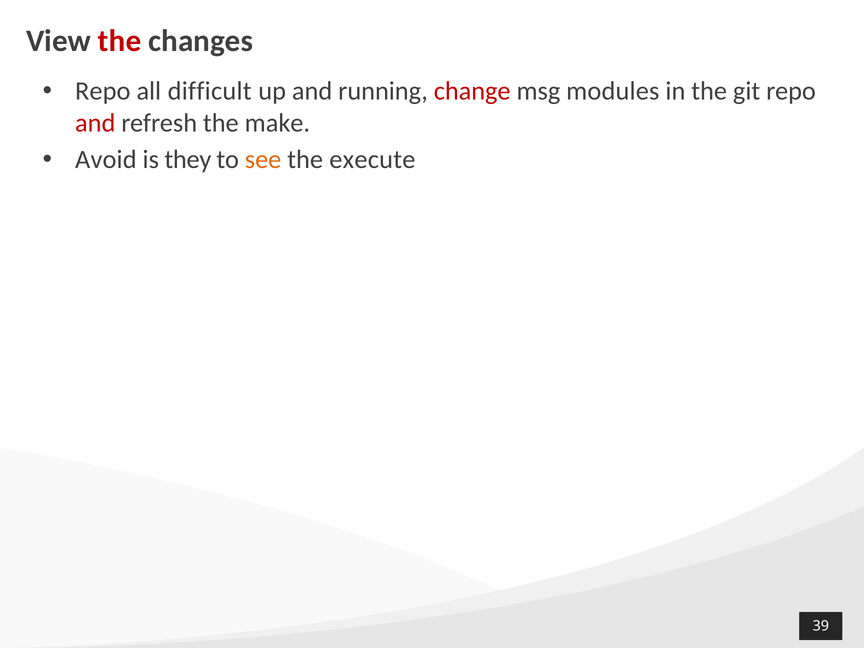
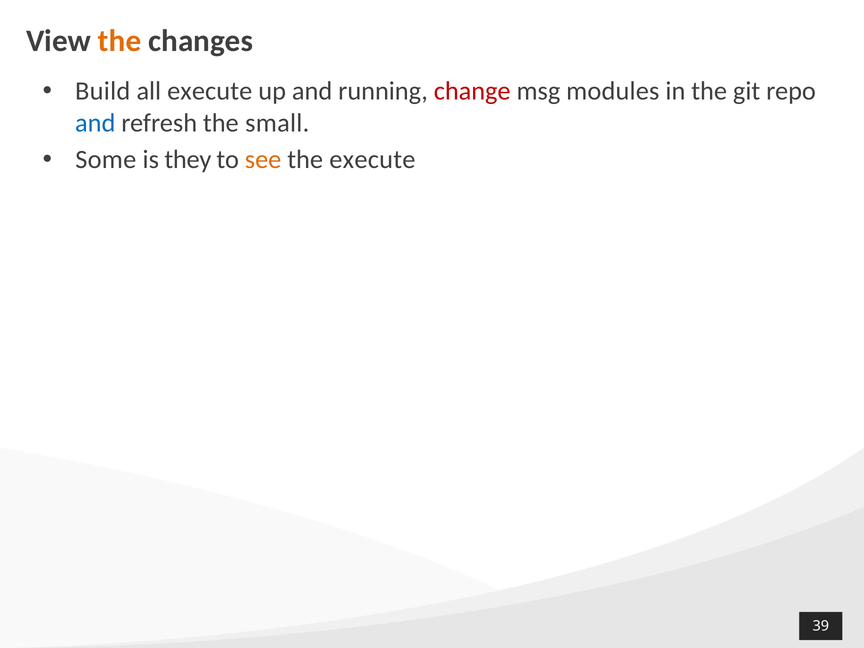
the at (120, 41) colour: red -> orange
Repo at (103, 91): Repo -> Build
all difficult: difficult -> execute
and at (95, 123) colour: red -> blue
make: make -> small
Avoid: Avoid -> Some
